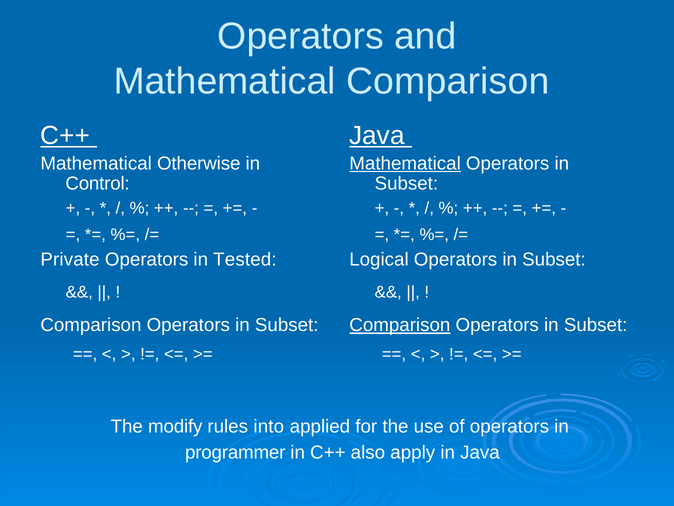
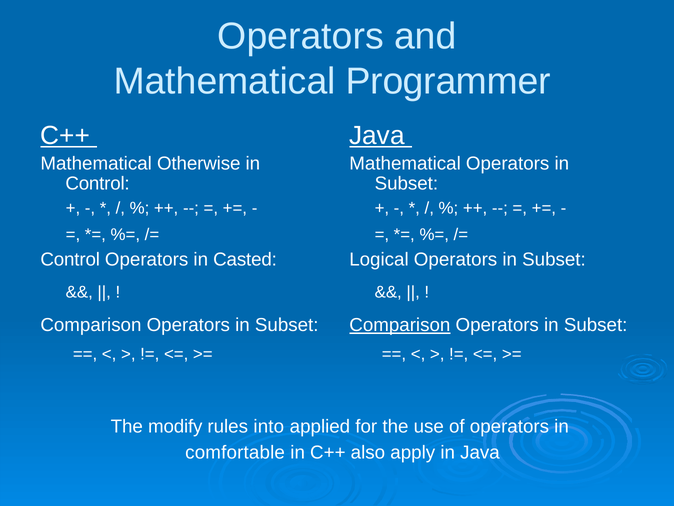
Mathematical Comparison: Comparison -> Programmer
Mathematical at (405, 163) underline: present -> none
Private at (70, 259): Private -> Control
Tested: Tested -> Casted
programmer: programmer -> comfortable
